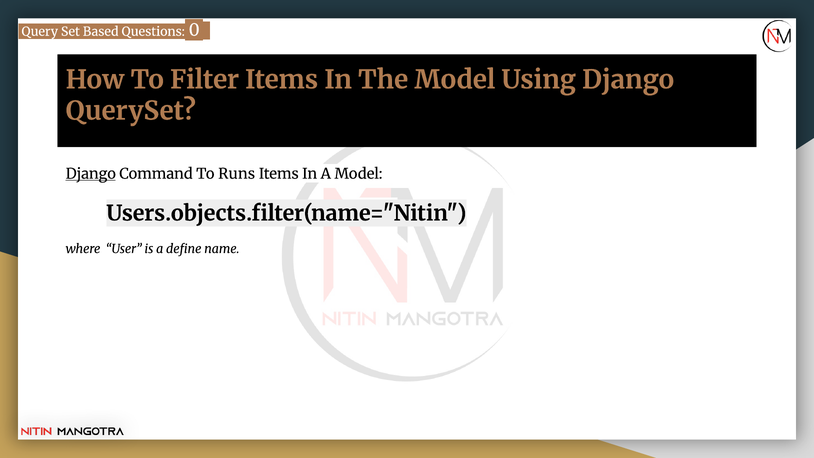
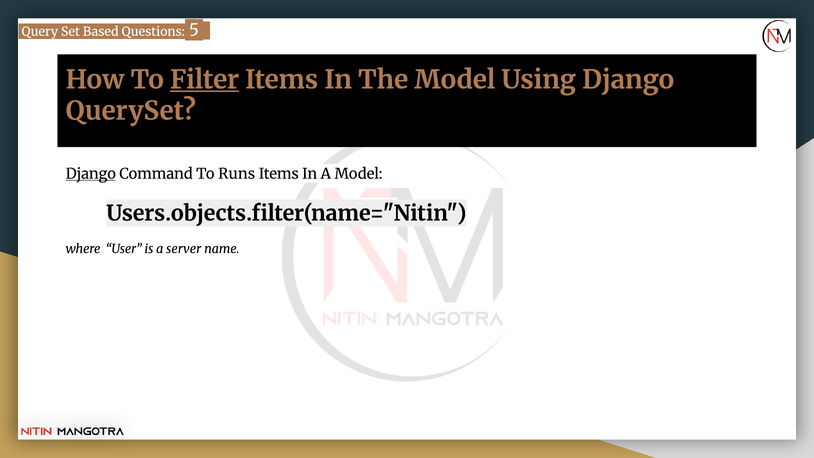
0: 0 -> 5
Filter underline: none -> present
define: define -> server
